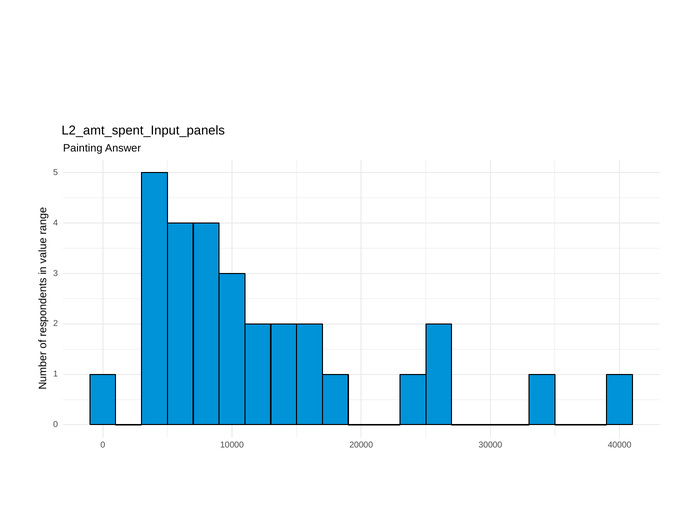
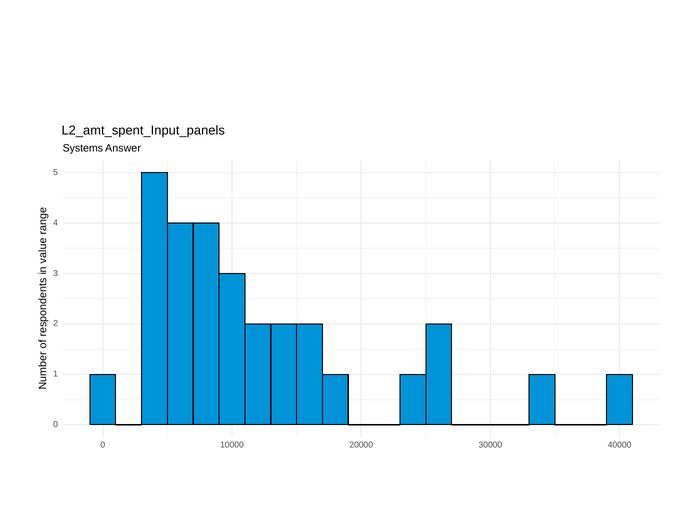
Painting: Painting -> Systems
